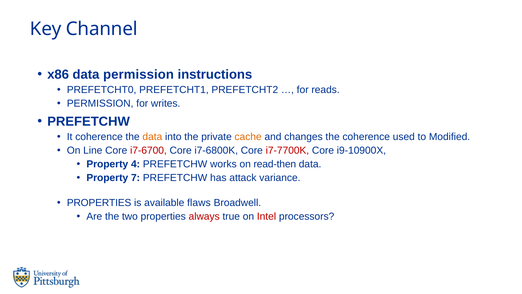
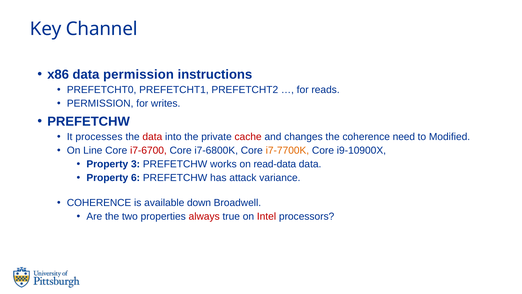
It coherence: coherence -> processes
data at (152, 137) colour: orange -> red
cache colour: orange -> red
used: used -> need
i7-7700K colour: red -> orange
4: 4 -> 3
read-then: read-then -> read-data
7: 7 -> 6
PROPERTIES at (99, 203): PROPERTIES -> COHERENCE
flaws: flaws -> down
